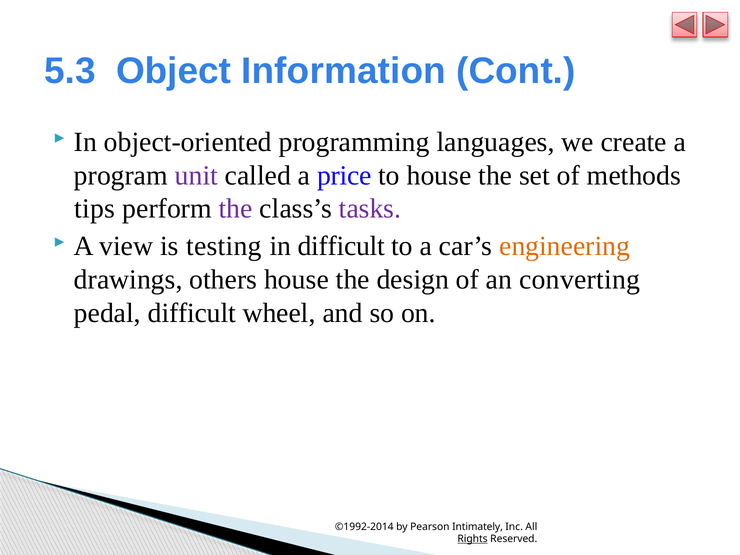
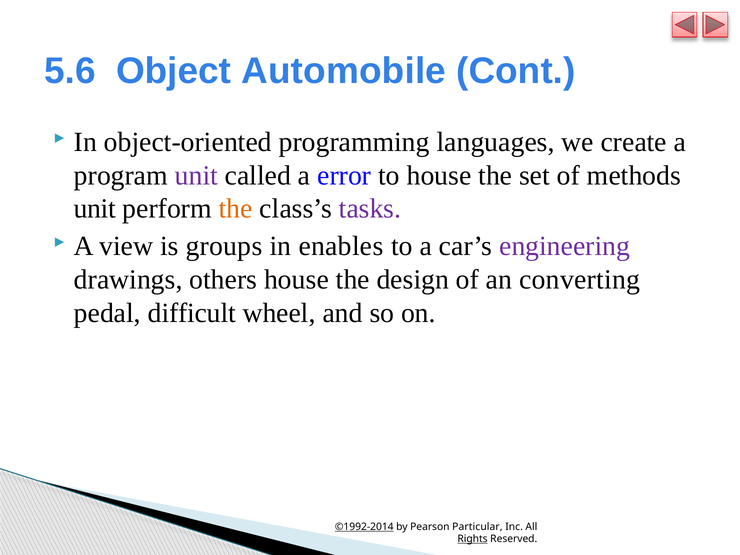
5.3: 5.3 -> 5.6
Information: Information -> Automobile
price: price -> error
tips at (95, 209): tips -> unit
the at (236, 209) colour: purple -> orange
testing: testing -> groups
in difficult: difficult -> enables
engineering colour: orange -> purple
©1992-2014 underline: none -> present
Intimately: Intimately -> Particular
